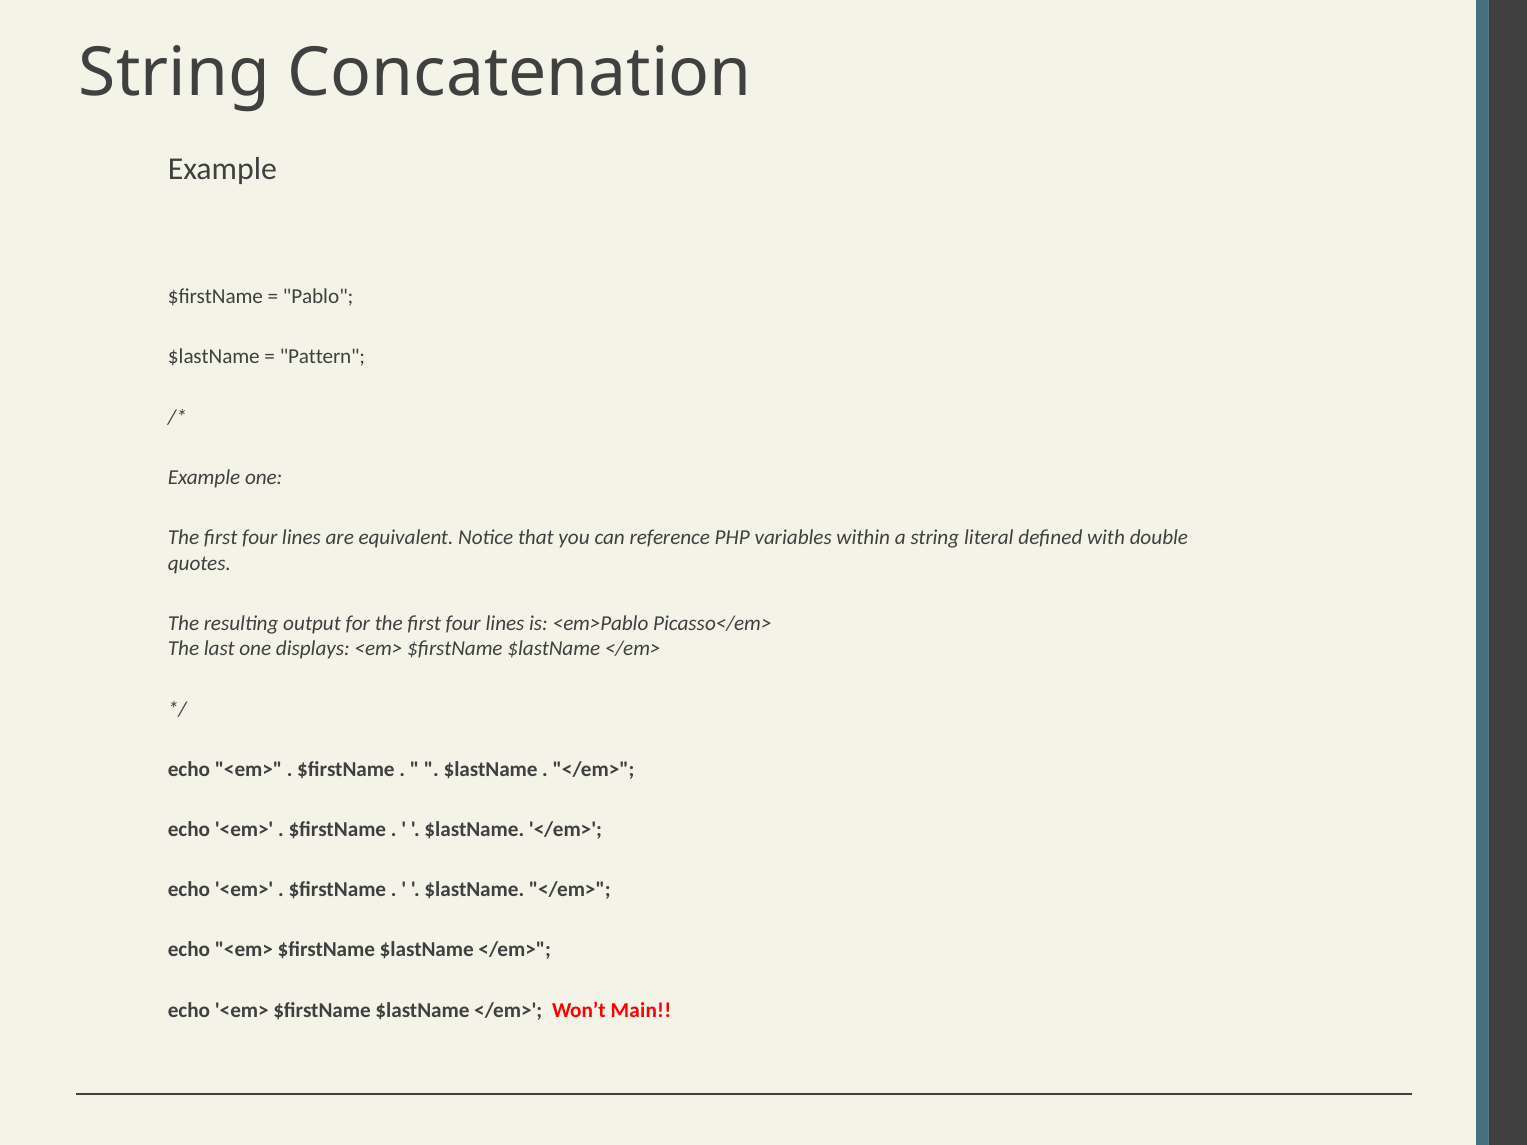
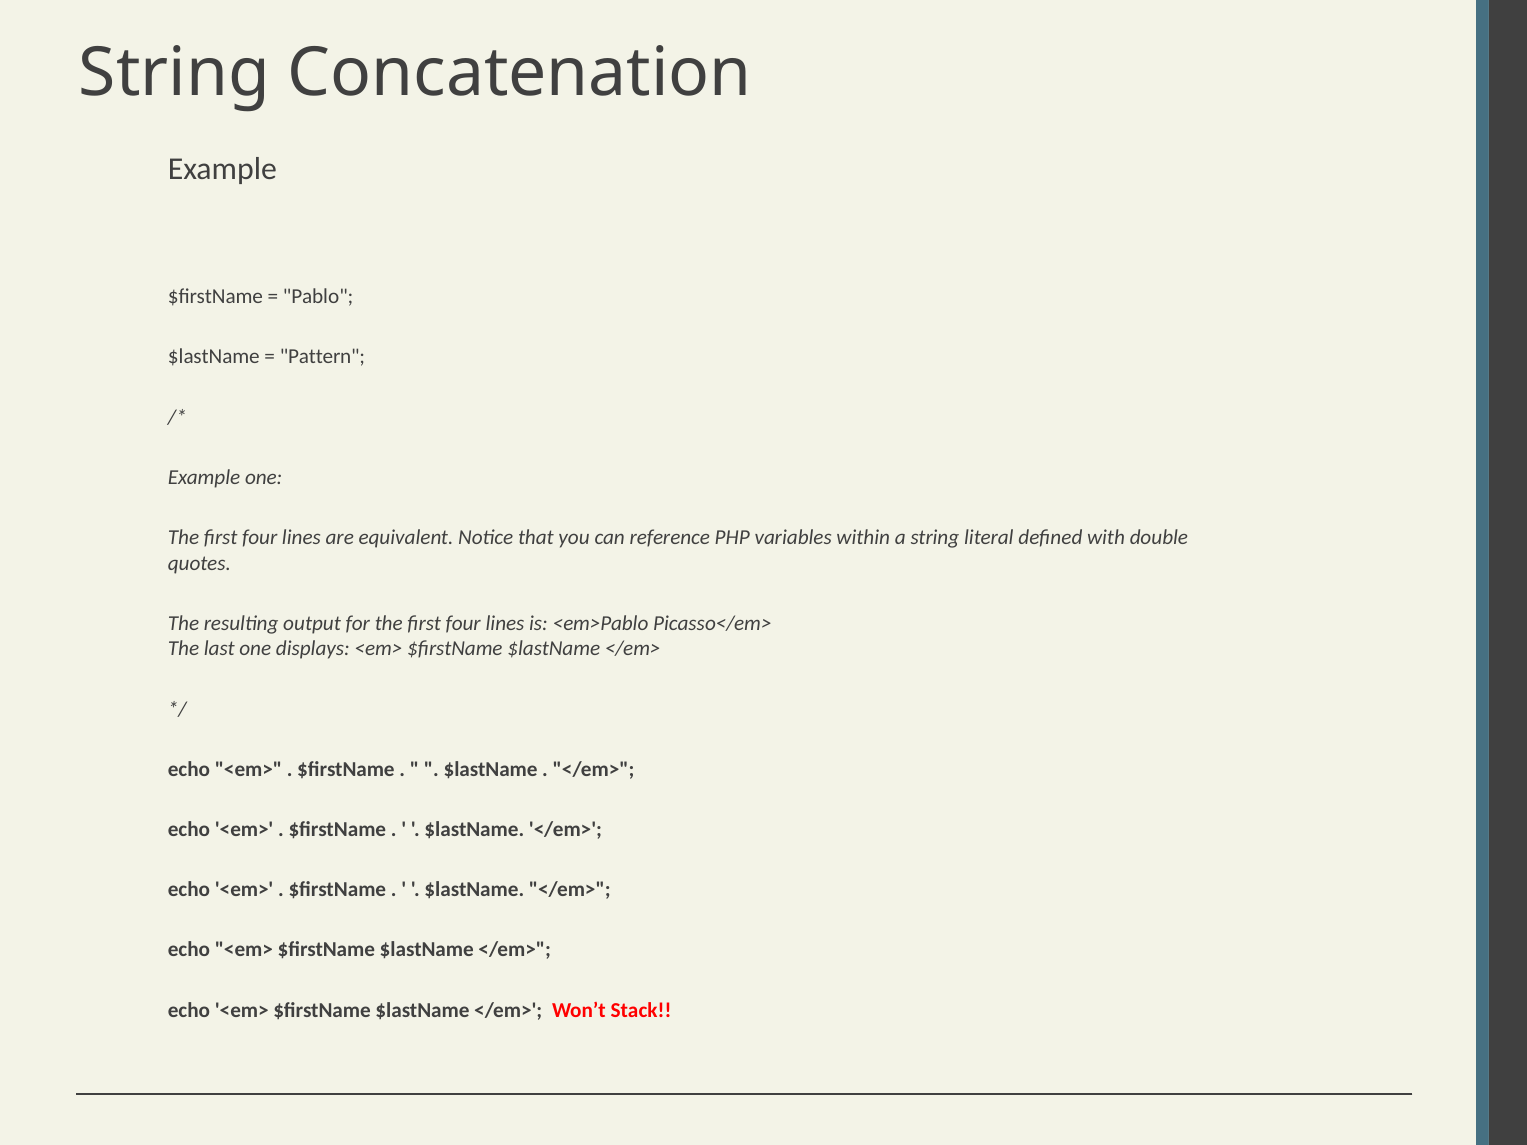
Main: Main -> Stack
